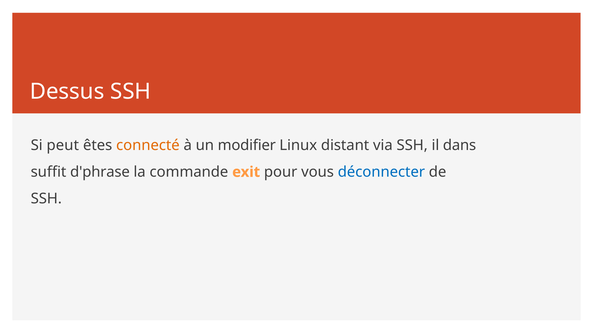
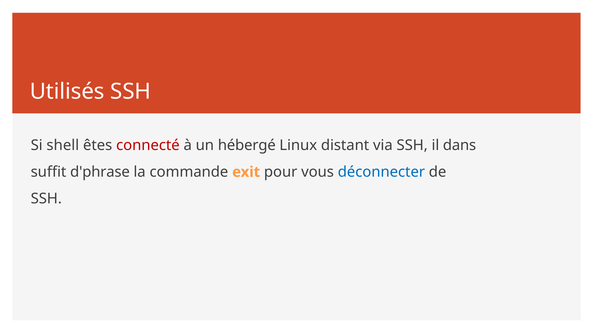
Dessus: Dessus -> Utilisés
peut: peut -> shell
connecté colour: orange -> red
modifier: modifier -> hébergé
